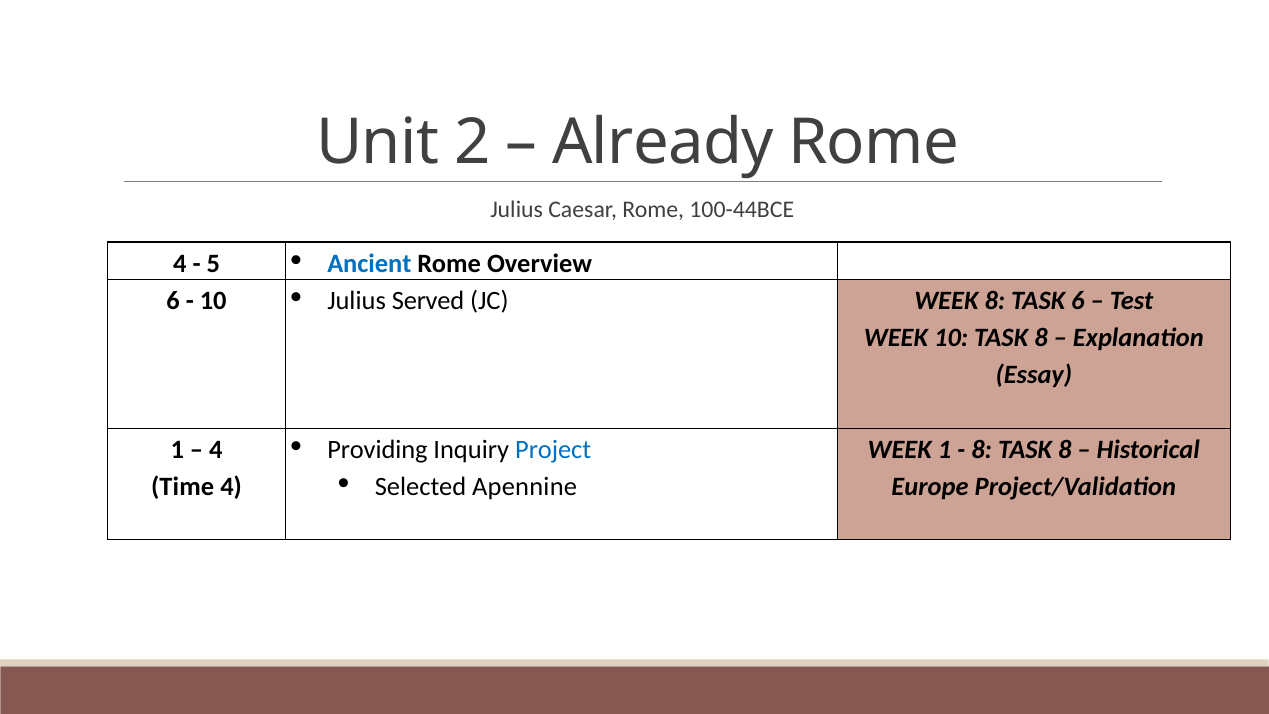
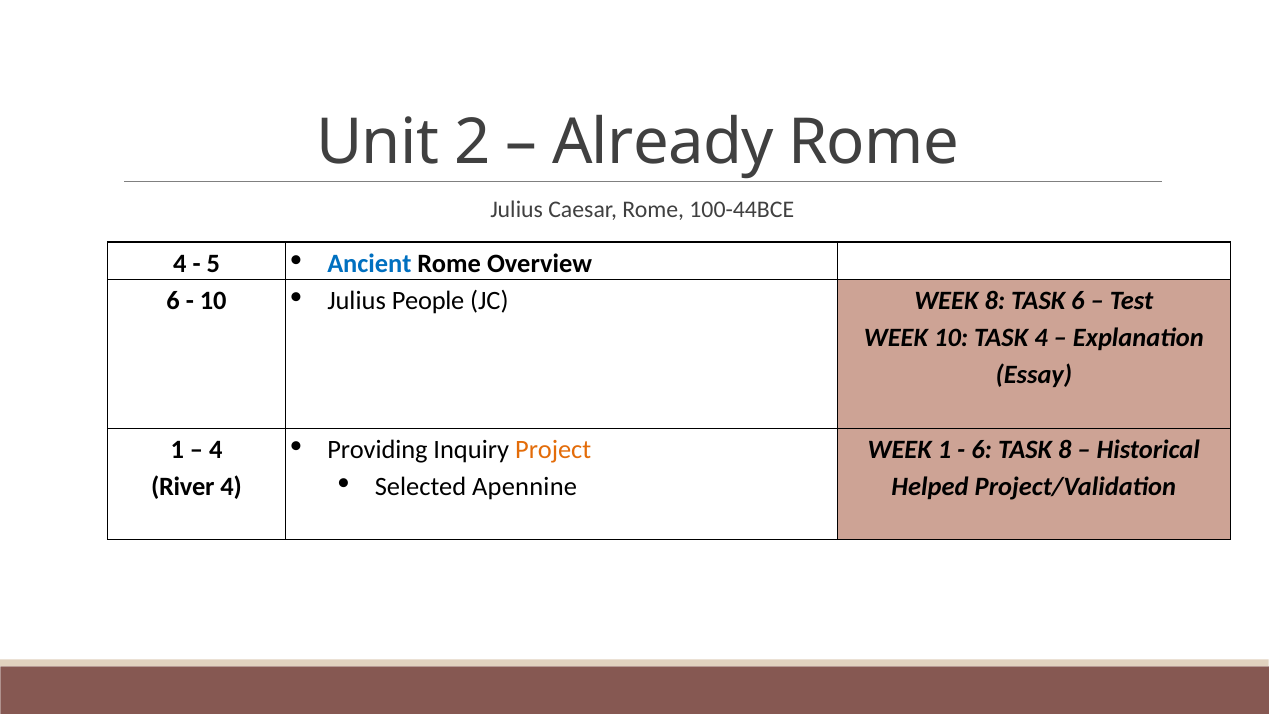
Served: Served -> People
10 TASK 8: 8 -> 4
Project colour: blue -> orange
8 at (982, 449): 8 -> 6
Time: Time -> River
Europe: Europe -> Helped
